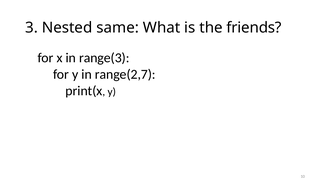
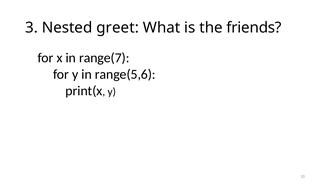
same: same -> greet
range(3: range(3 -> range(7
range(2,7: range(2,7 -> range(5,6
